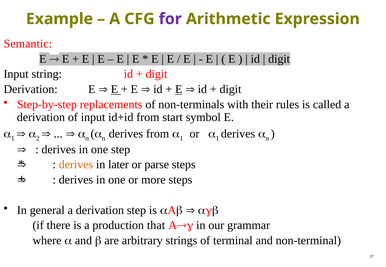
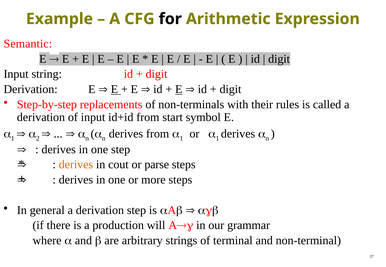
for colour: purple -> black
later: later -> cout
that: that -> will
